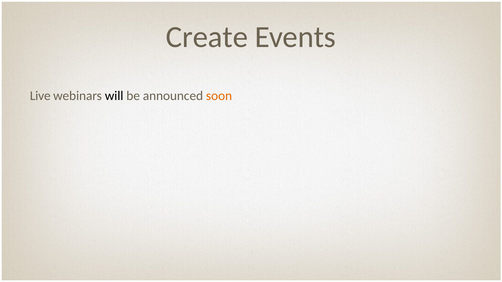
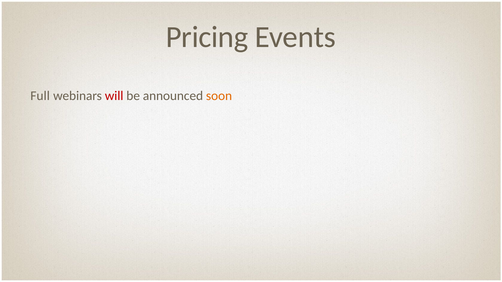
Create: Create -> Pricing
Live: Live -> Full
will colour: black -> red
